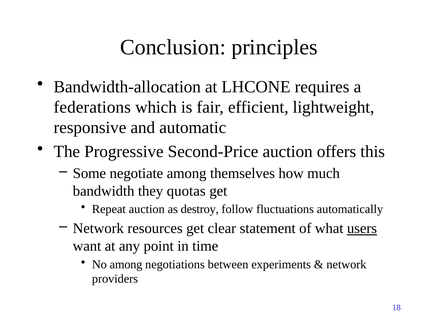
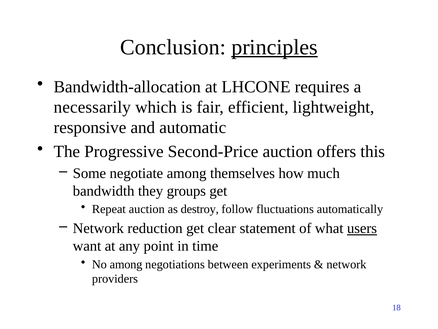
principles underline: none -> present
federations: federations -> necessarily
quotas: quotas -> groups
resources: resources -> reduction
